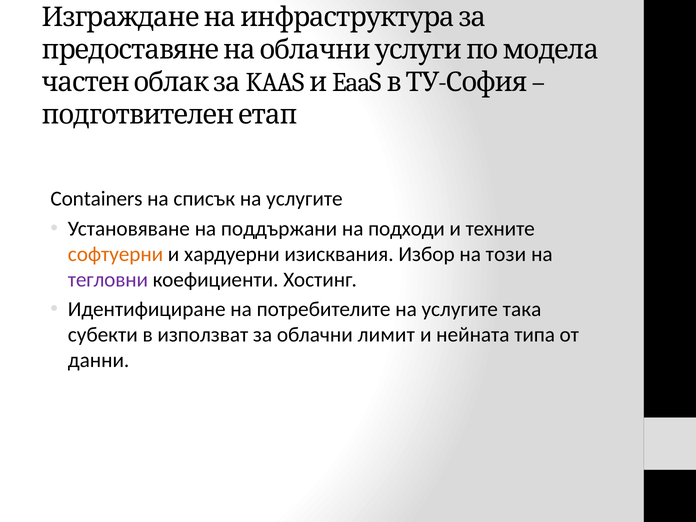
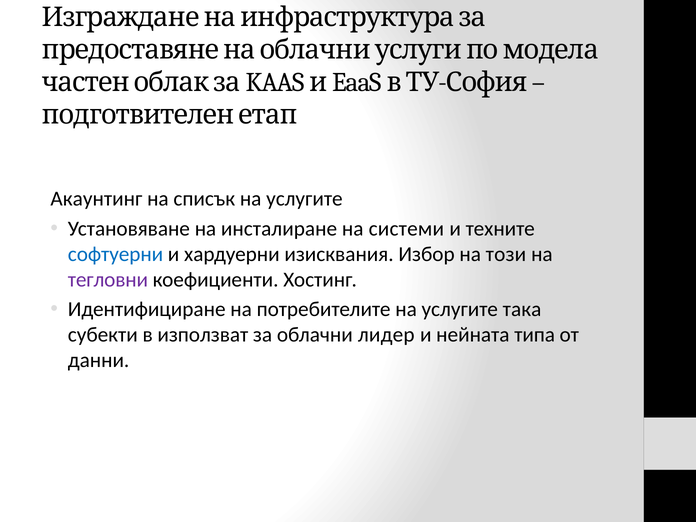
Containers: Containers -> Акаунтинг
поддържани: поддържани -> инсталиране
подходи: подходи -> системи
софтуерни colour: orange -> blue
лимит: лимит -> лидер
